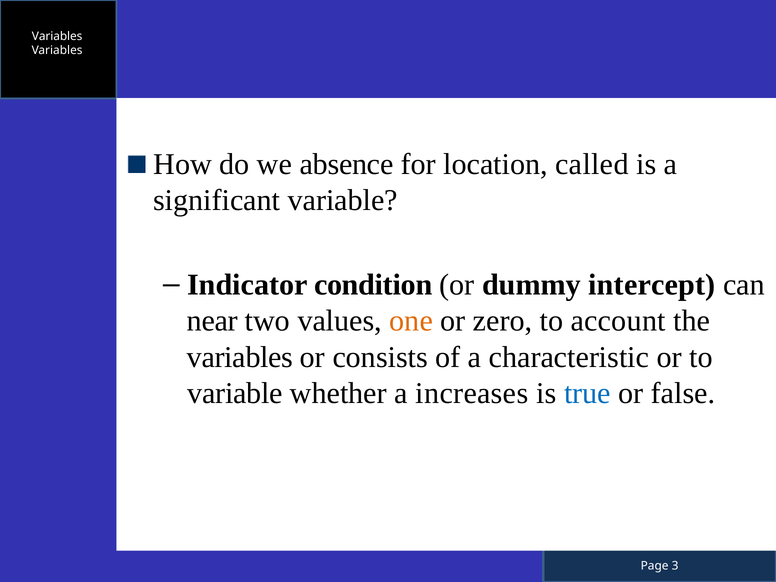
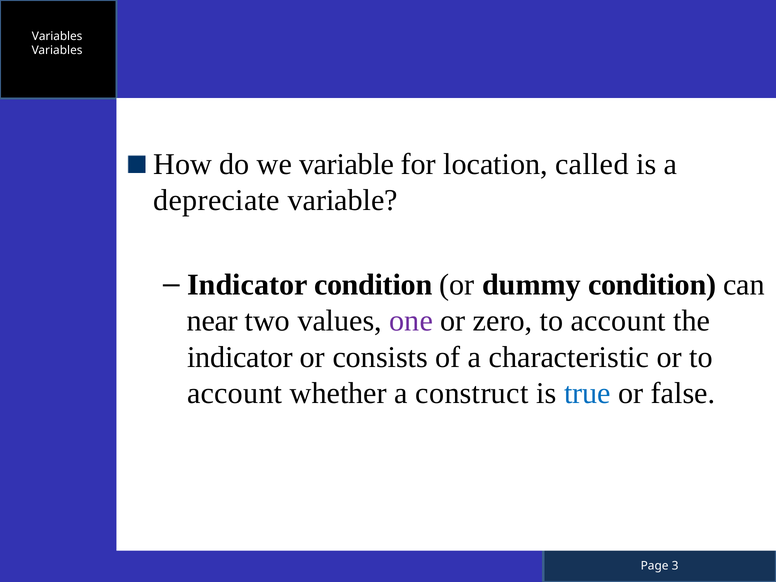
we absence: absence -> variable
significant: significant -> depreciate
dummy intercept: intercept -> condition
one colour: orange -> purple
variables at (240, 357): variables -> indicator
variable at (235, 393): variable -> account
increases: increases -> construct
